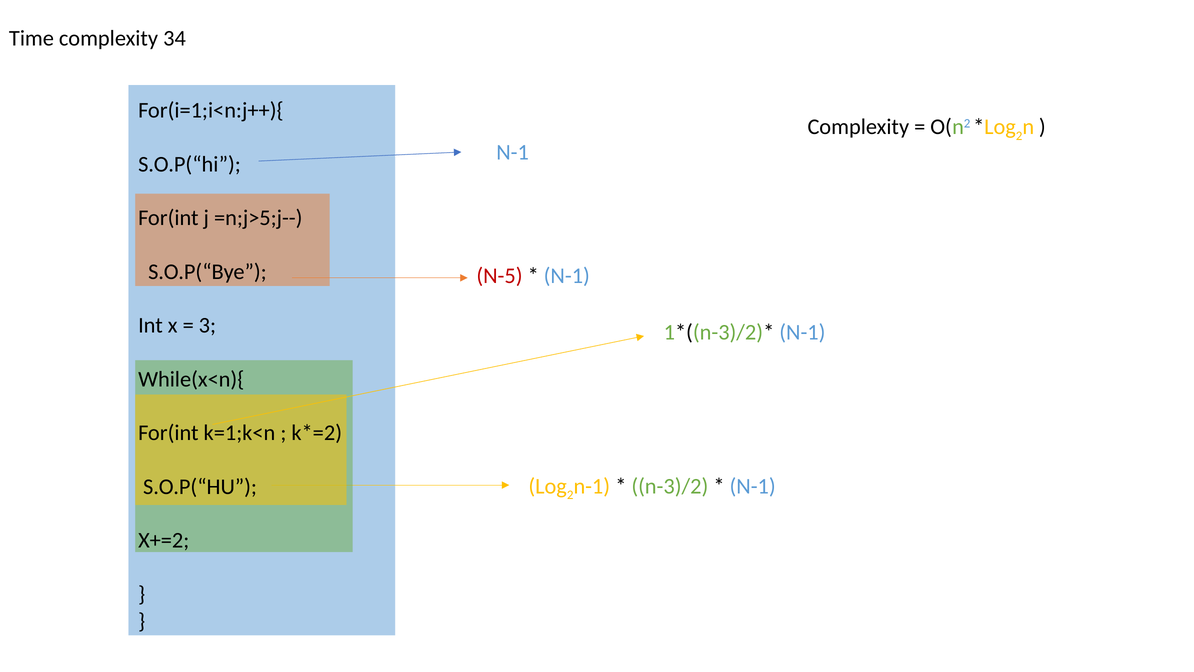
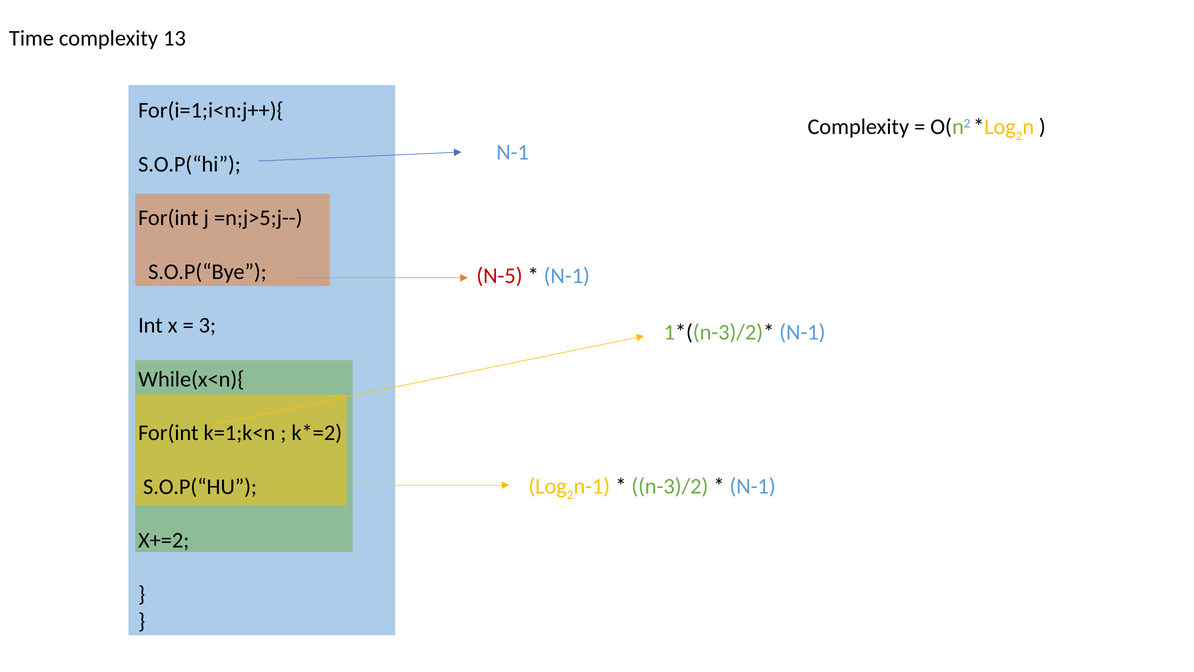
34: 34 -> 13
